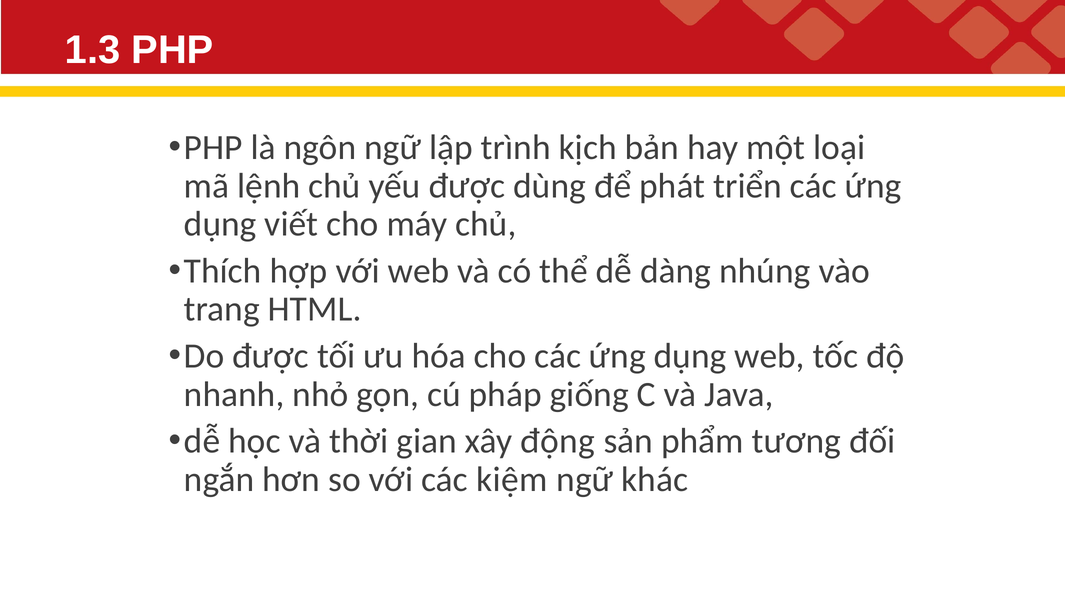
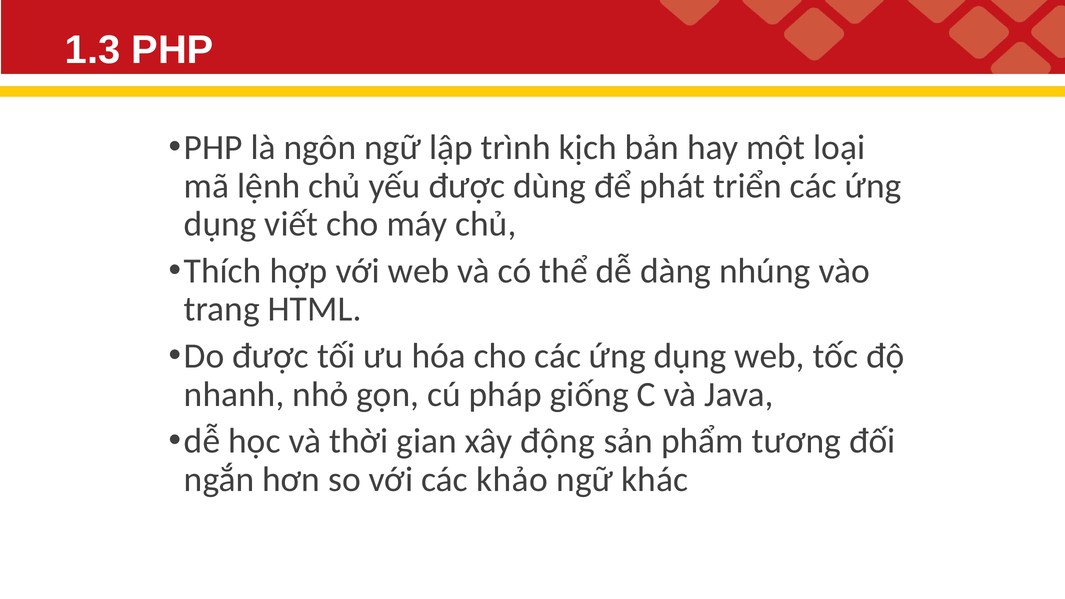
kiệm: kiệm -> khảo
